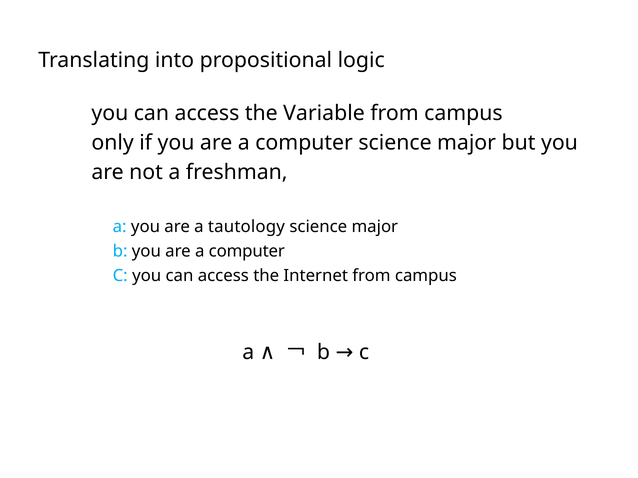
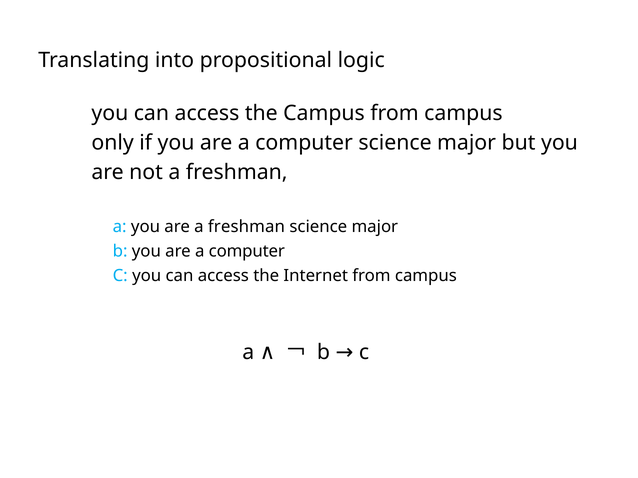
the Variable: Variable -> Campus
are a tautology: tautology -> freshman
